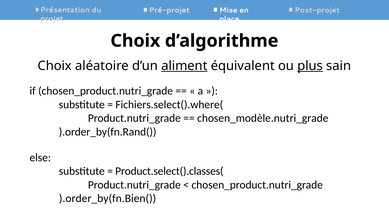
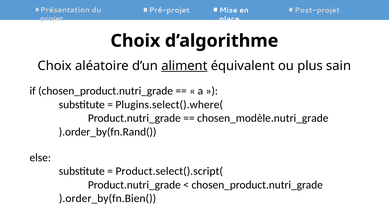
plus underline: present -> none
Fichiers.select().where(: Fichiers.select().where( -> Plugins.select().where(
Product.select().classes(: Product.select().classes( -> Product.select().script(
